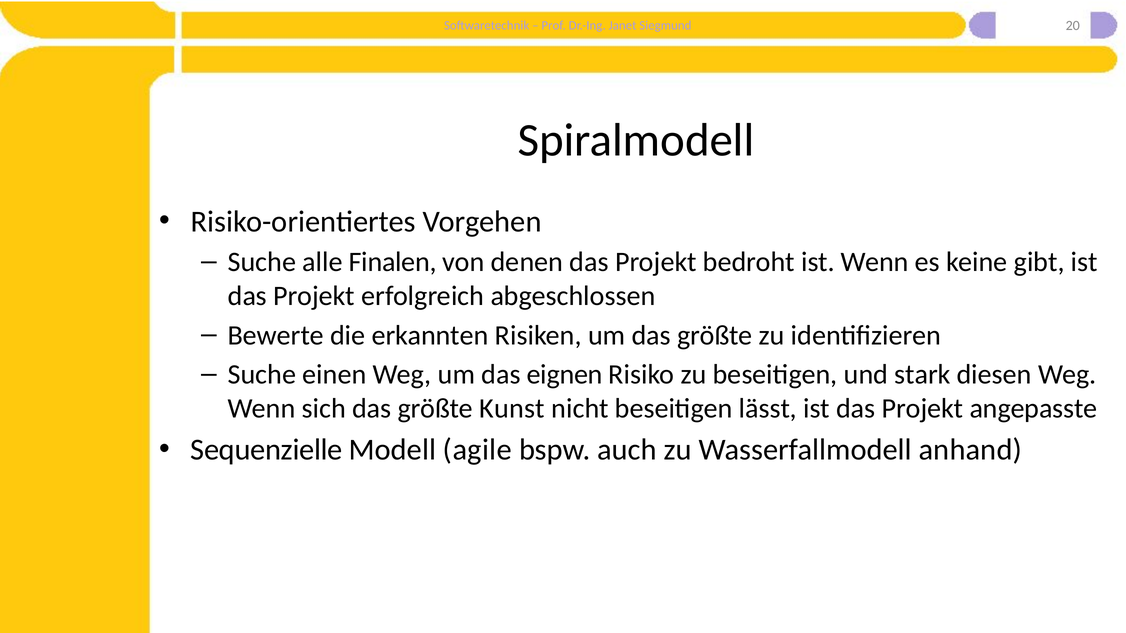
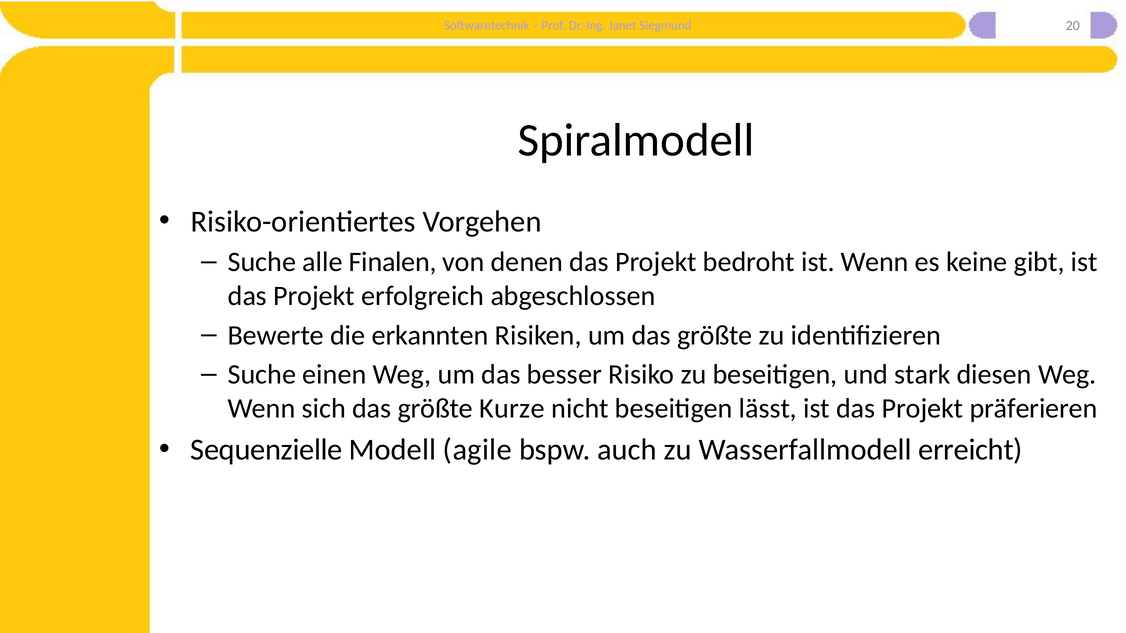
eignen: eignen -> besser
Kunst: Kunst -> Kurze
angepasste: angepasste -> präferieren
anhand: anhand -> erreicht
